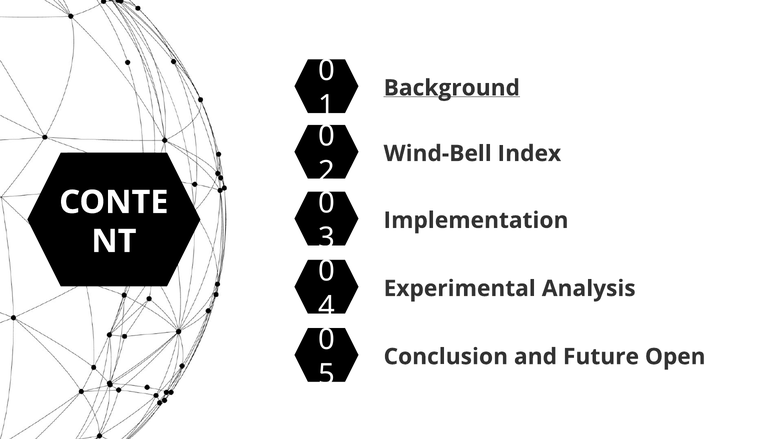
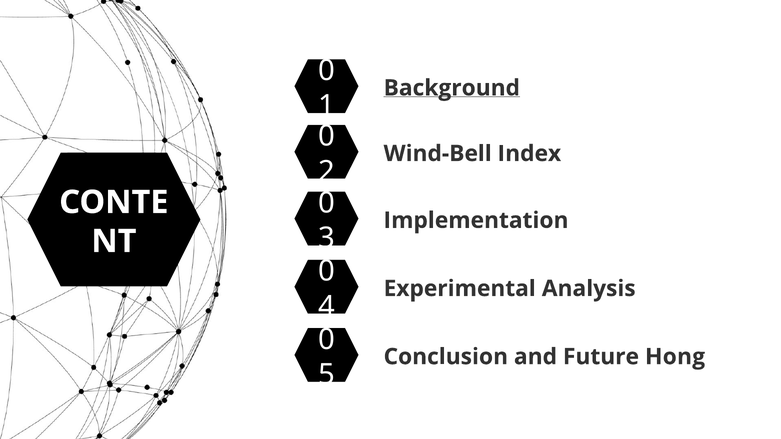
Open: Open -> Hong
